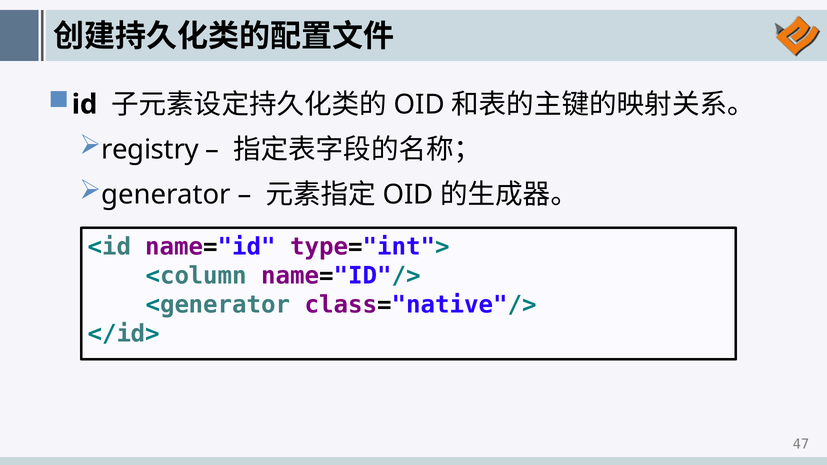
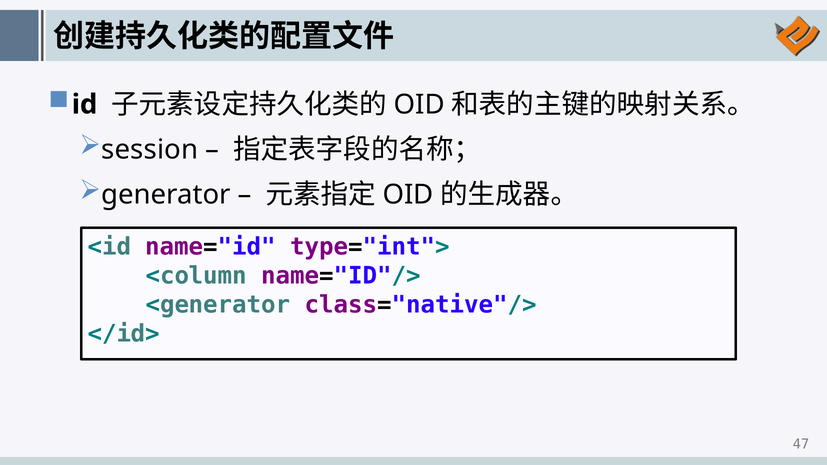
registry: registry -> session
